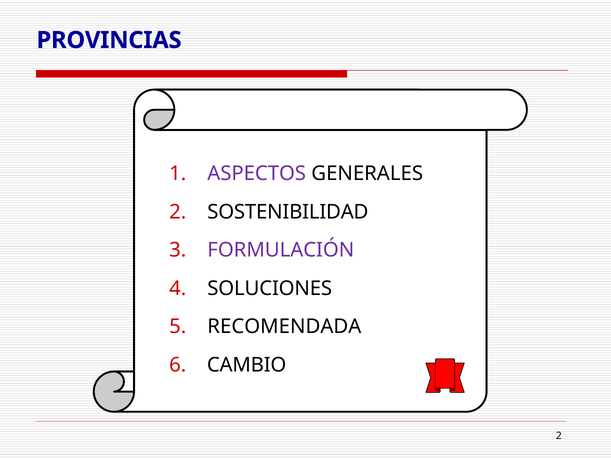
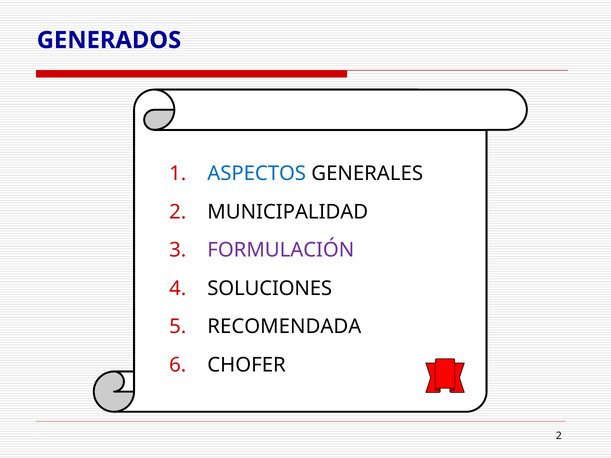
PROVINCIAS: PROVINCIAS -> GENERADOS
ASPECTOS colour: purple -> blue
SOSTENIBILIDAD: SOSTENIBILIDAD -> MUNICIPALIDAD
CAMBIO: CAMBIO -> CHOFER
